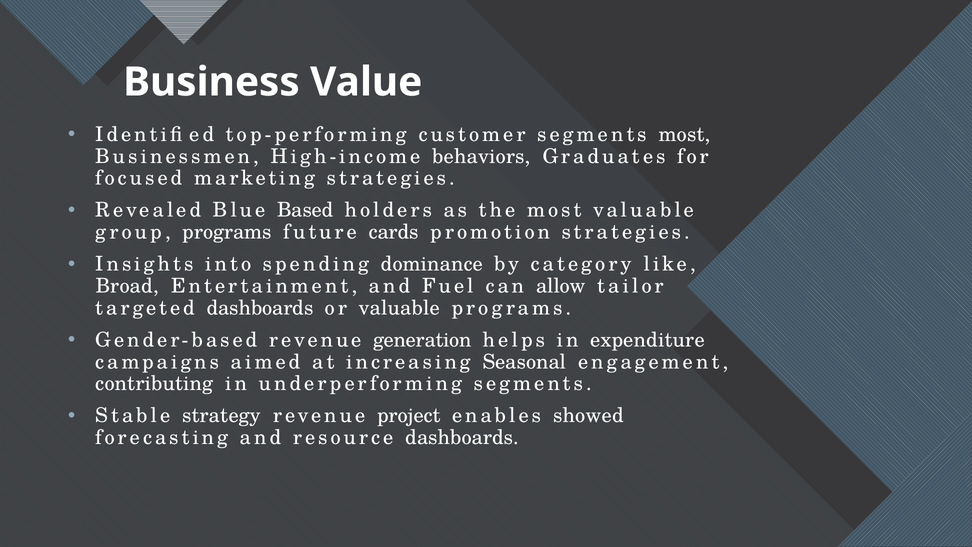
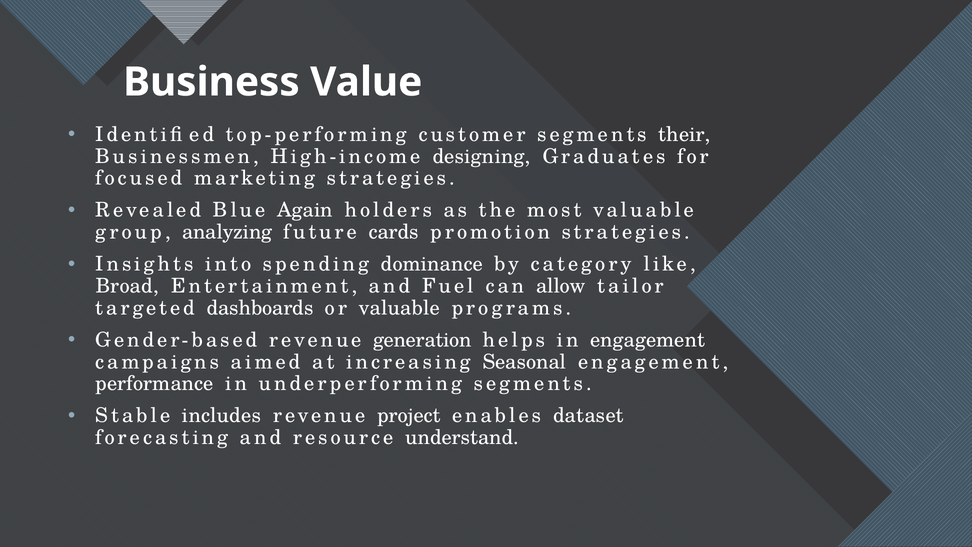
segments most: most -> their
behaviors: behaviors -> designing
Based: Based -> Again
group programs: programs -> analyzing
in expenditure: expenditure -> engagement
contributing: contributing -> performance
strategy: strategy -> includes
showed: showed -> dataset
resource dashboards: dashboards -> understand
